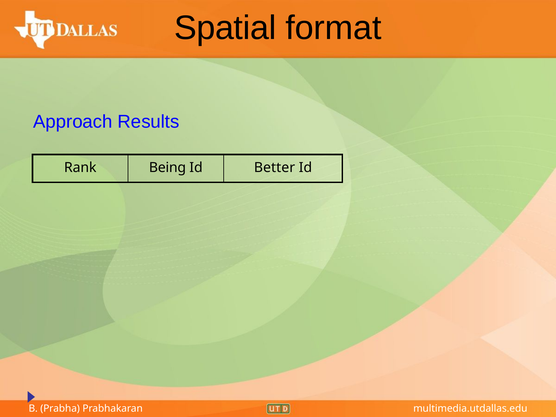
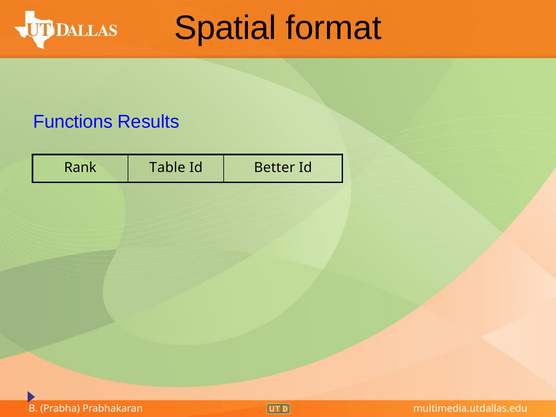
Approach: Approach -> Functions
Being: Being -> Table
